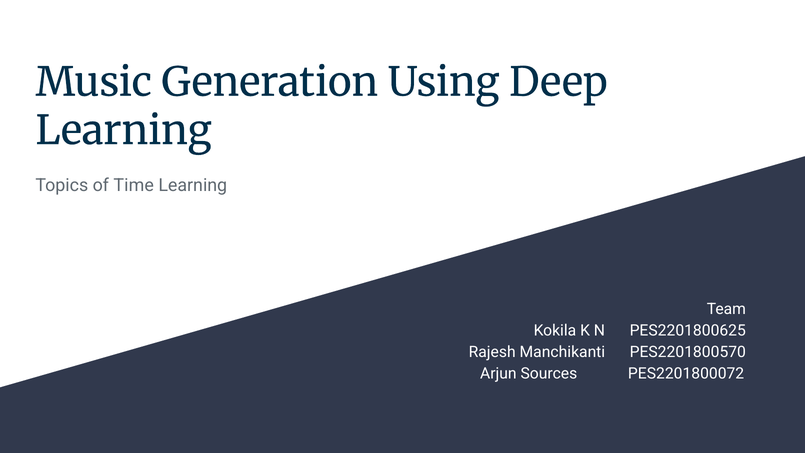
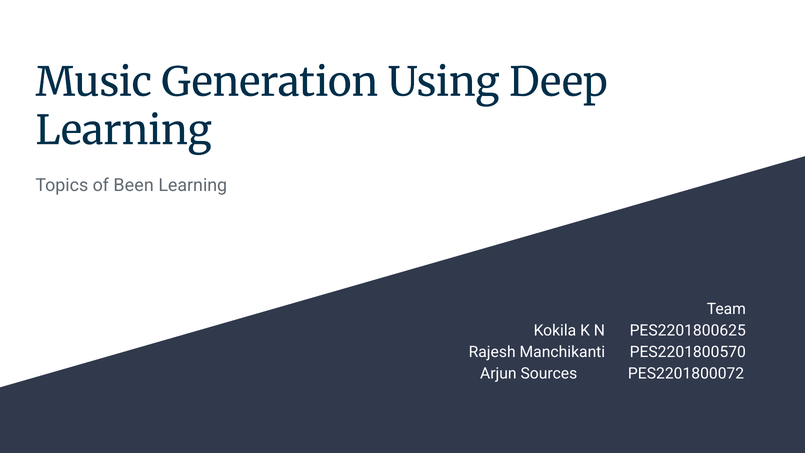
Time: Time -> Been
